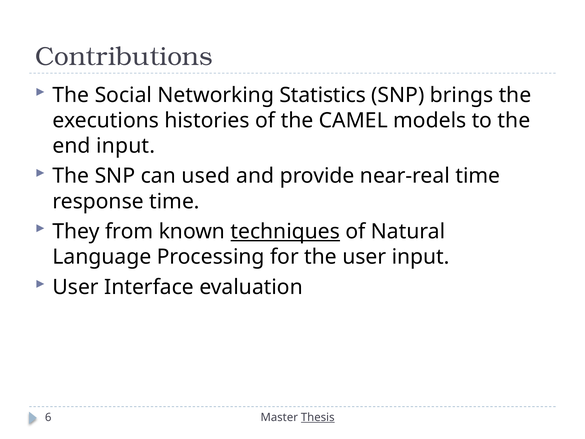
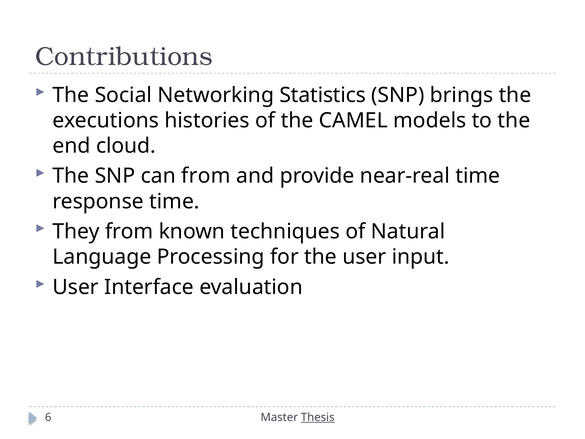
end input: input -> cloud
can used: used -> from
techniques underline: present -> none
